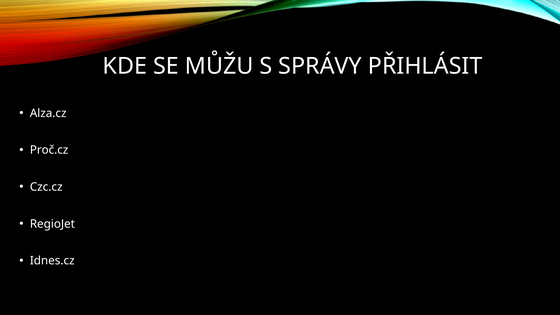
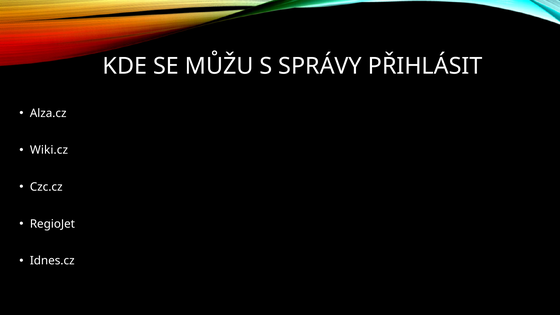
Proč.cz: Proč.cz -> Wiki.cz
